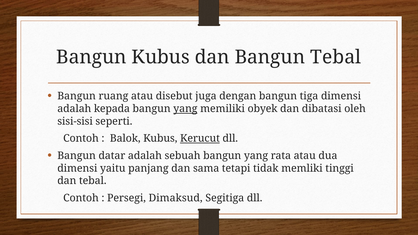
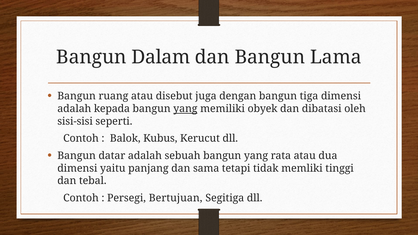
Bangun Kubus: Kubus -> Dalam
Bangun Tebal: Tebal -> Lama
Kerucut underline: present -> none
Dimaksud: Dimaksud -> Bertujuan
